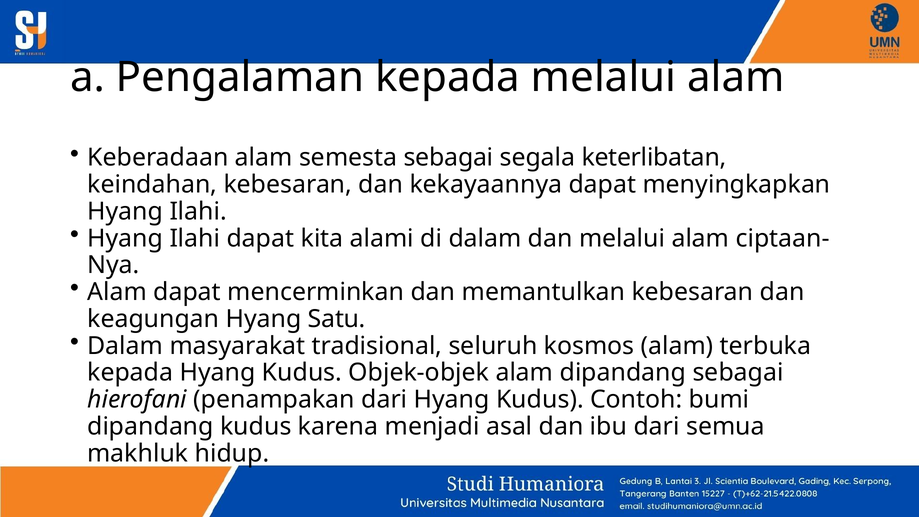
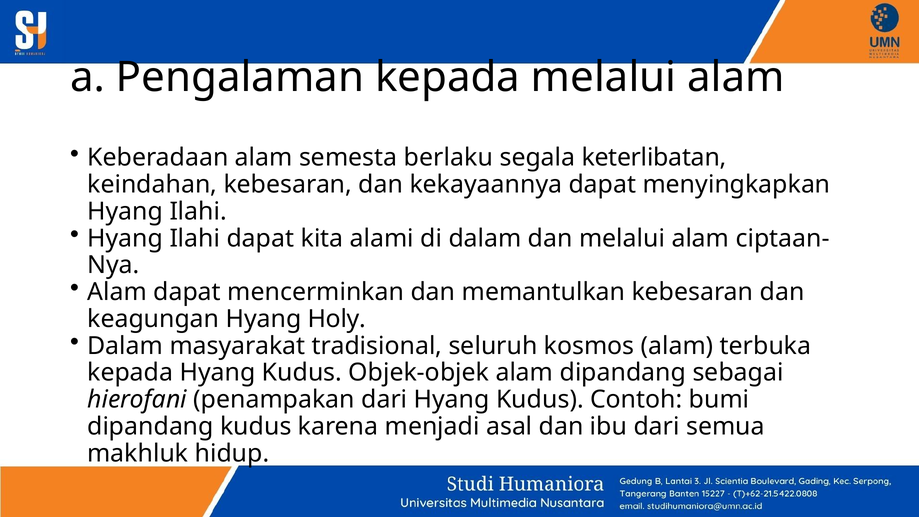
semesta sebagai: sebagai -> berlaku
Satu: Satu -> Holy
